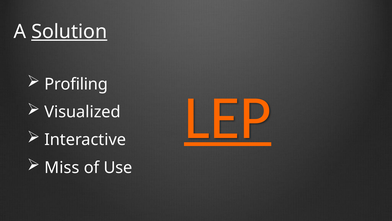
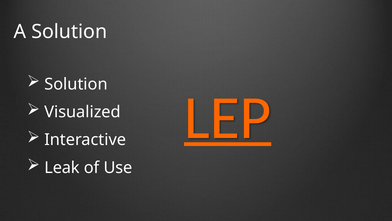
Solution at (69, 32) underline: present -> none
Profiling at (76, 84): Profiling -> Solution
Miss: Miss -> Leak
